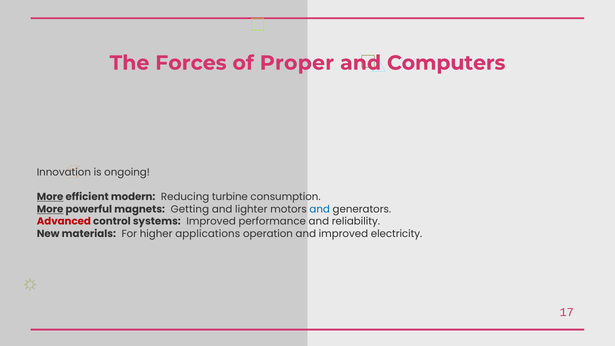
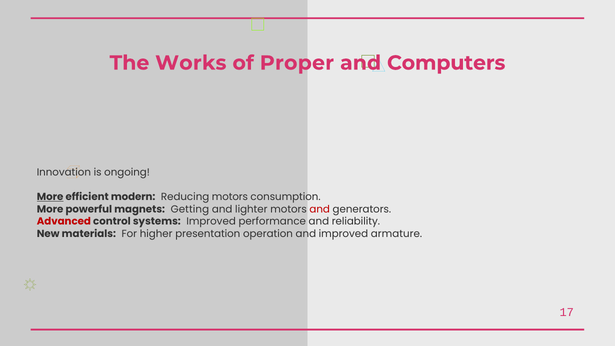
Forces: Forces -> Works
Reducing turbine: turbine -> motors
More at (50, 209) underline: present -> none
and at (320, 209) colour: blue -> red
applications: applications -> presentation
electricity: electricity -> armature
